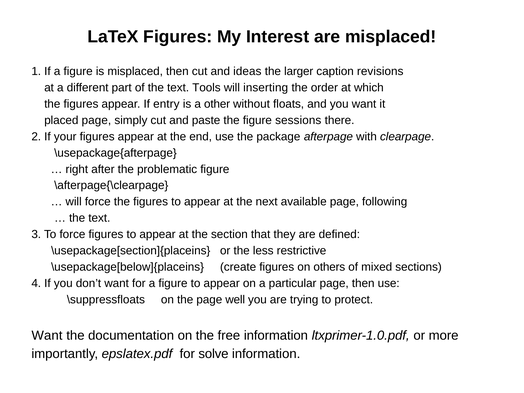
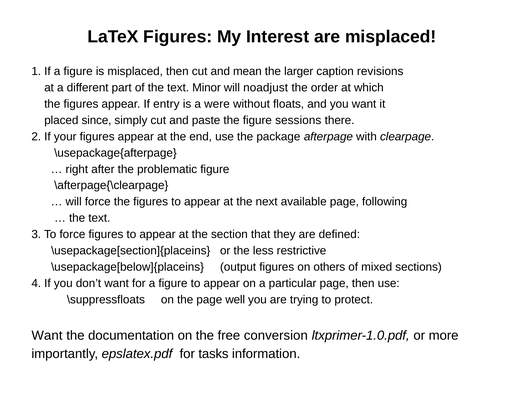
ideas: ideas -> mean
Tools: Tools -> Minor
inserting: inserting -> noadjust
other: other -> were
placed page: page -> since
create: create -> output
free information: information -> conversion
solve: solve -> tasks
